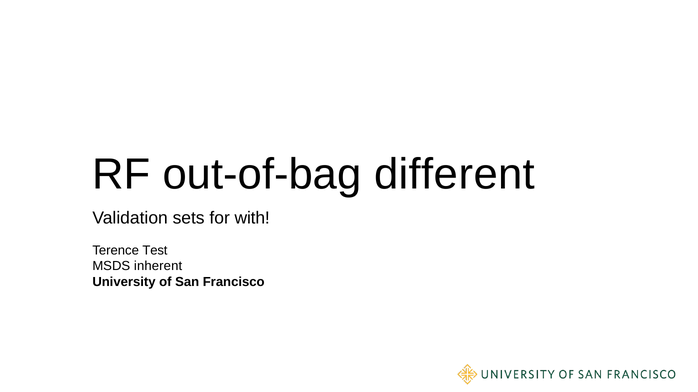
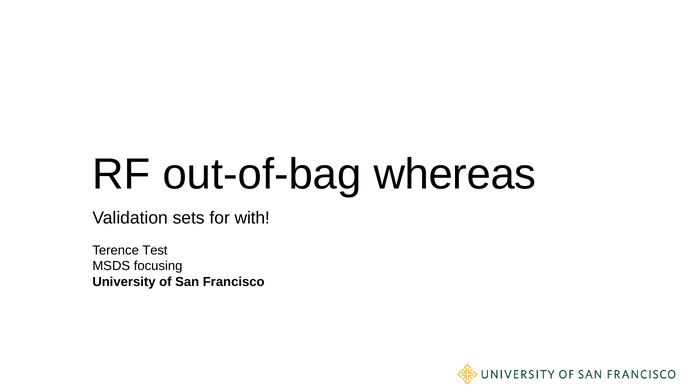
different: different -> whereas
inherent: inherent -> focusing
